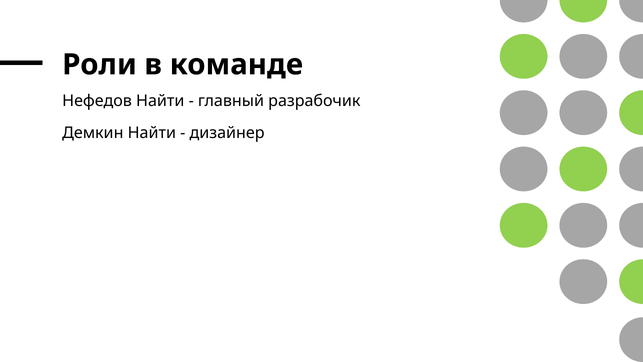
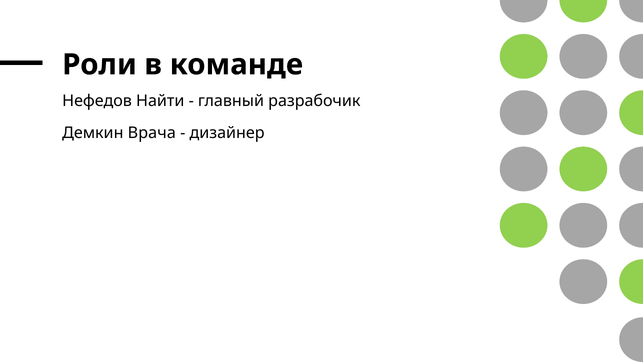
Демкин Найти: Найти -> Врача
